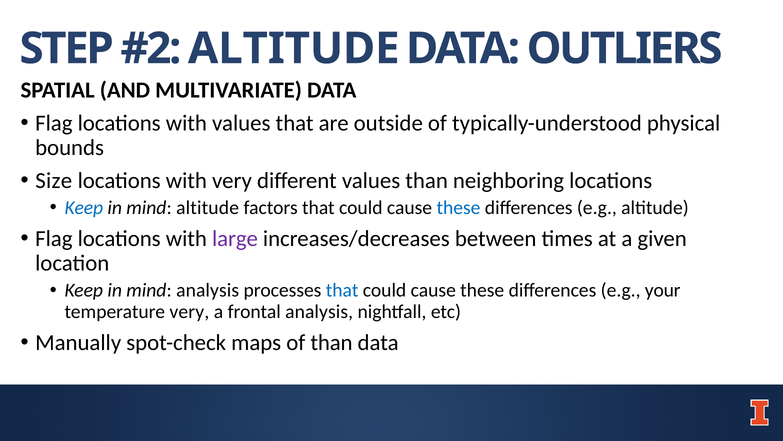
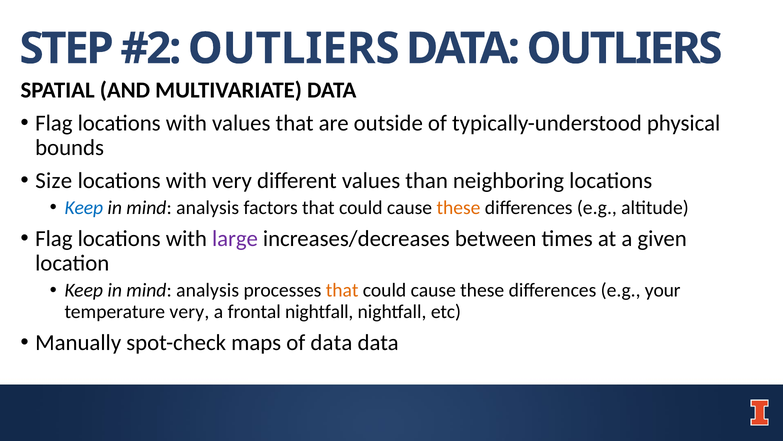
ALTITUDE at (294, 49): ALTITUDE -> OUTLIERS
altitude at (208, 207): altitude -> analysis
these at (458, 207) colour: blue -> orange
that at (342, 290) colour: blue -> orange
frontal analysis: analysis -> nightfall
of than: than -> data
